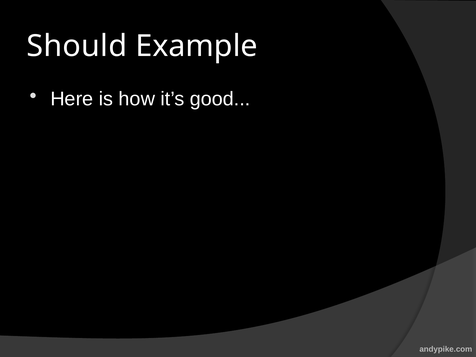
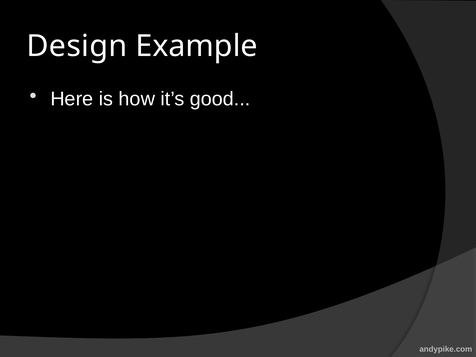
Should: Should -> Design
